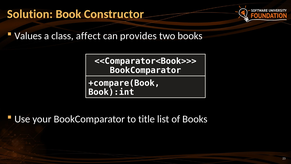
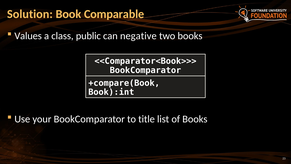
Constructor: Constructor -> Comparable
affect: affect -> public
provides: provides -> negative
